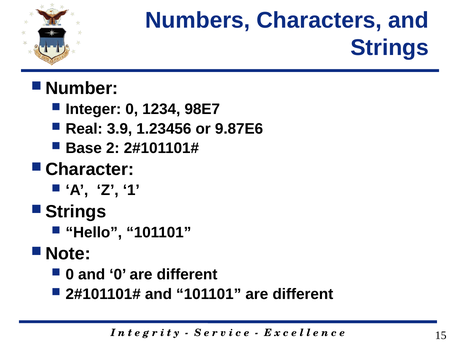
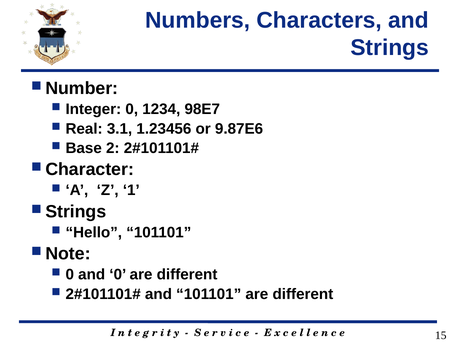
3.9: 3.9 -> 3.1
